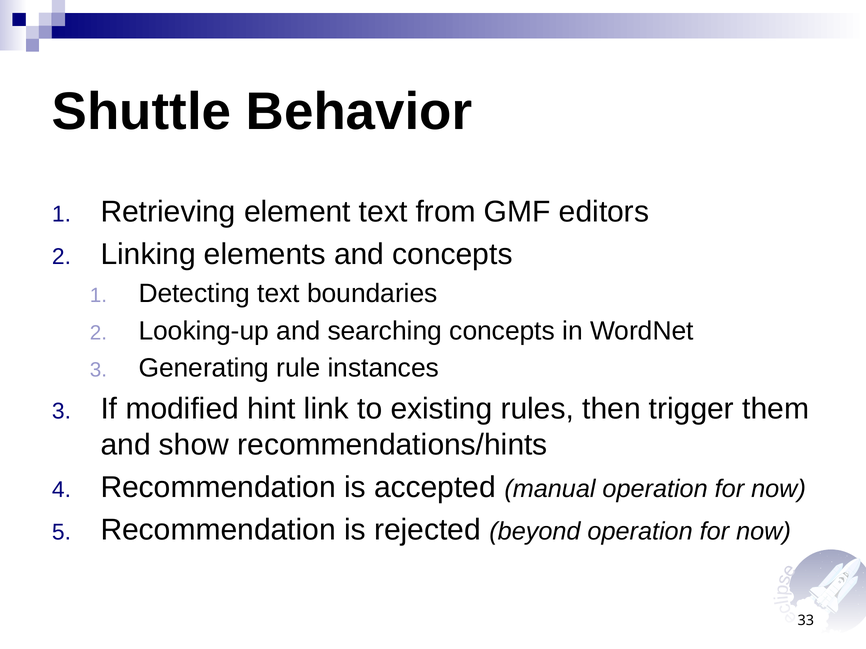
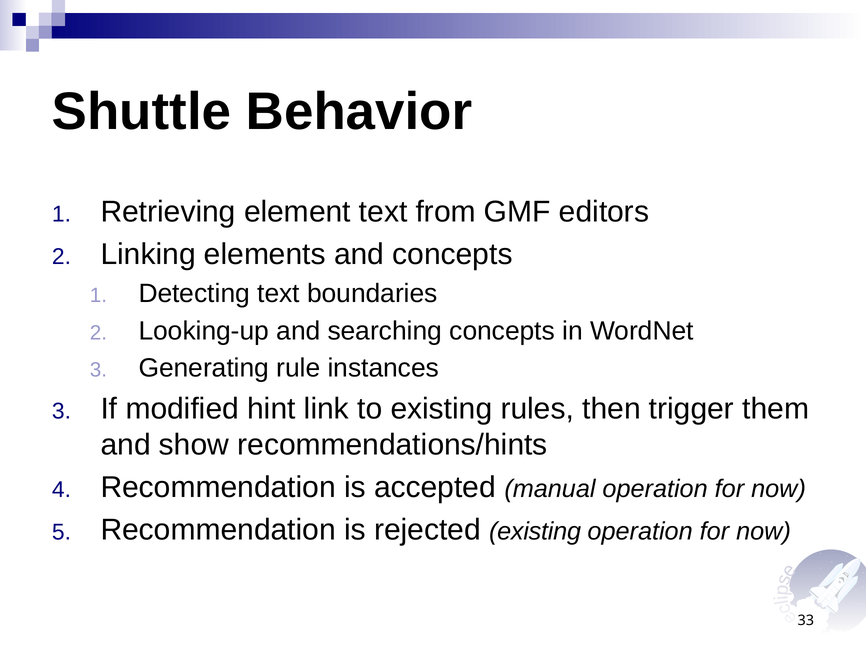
rejected beyond: beyond -> existing
